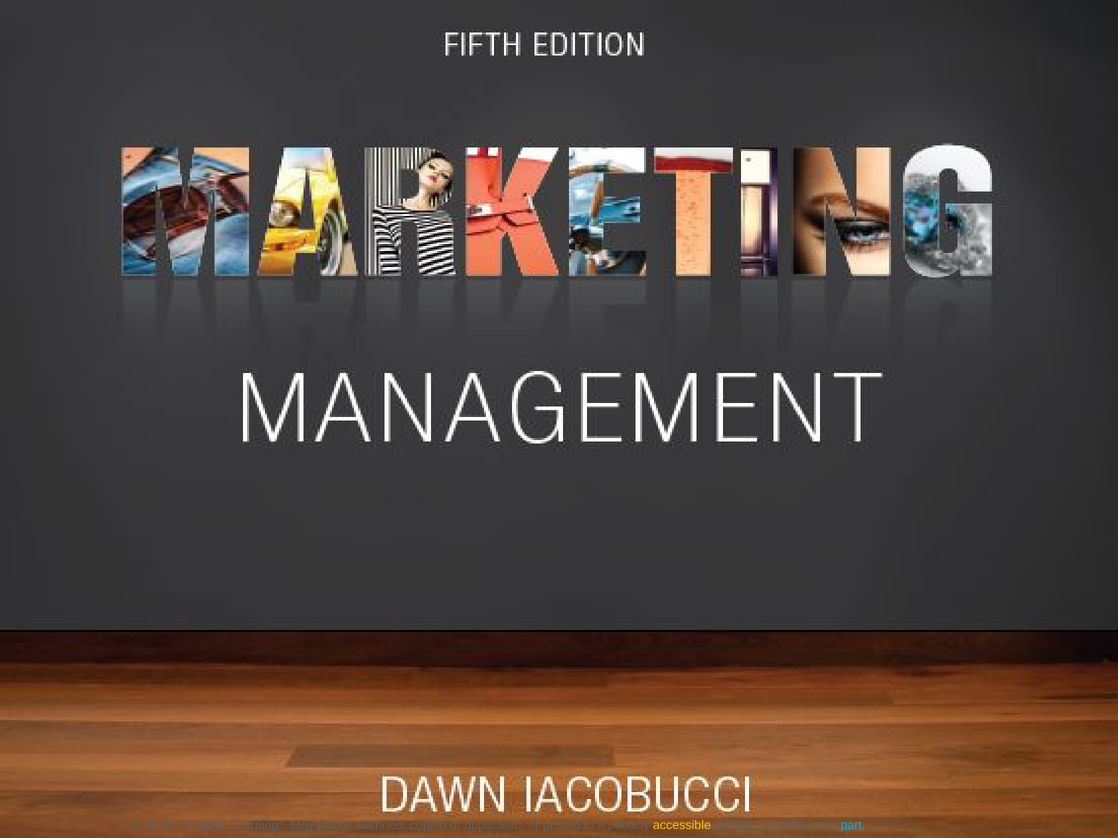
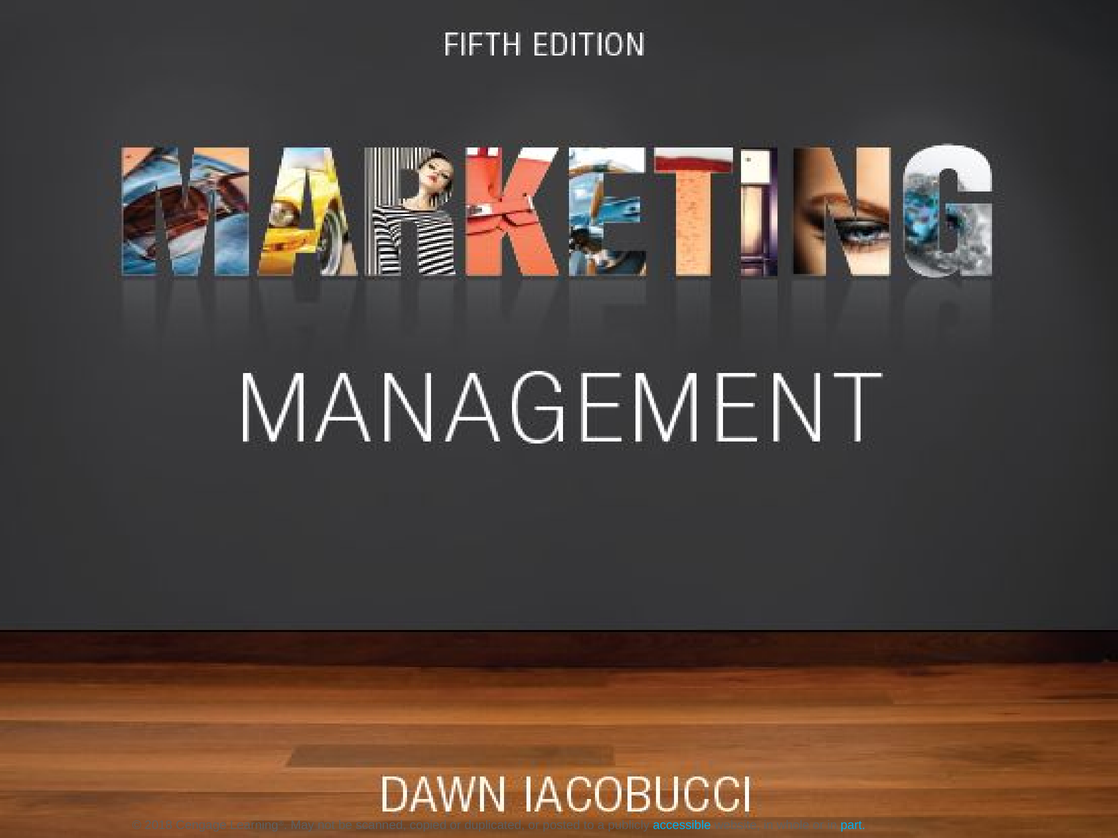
accessible at (682, 826) colour: yellow -> light blue
